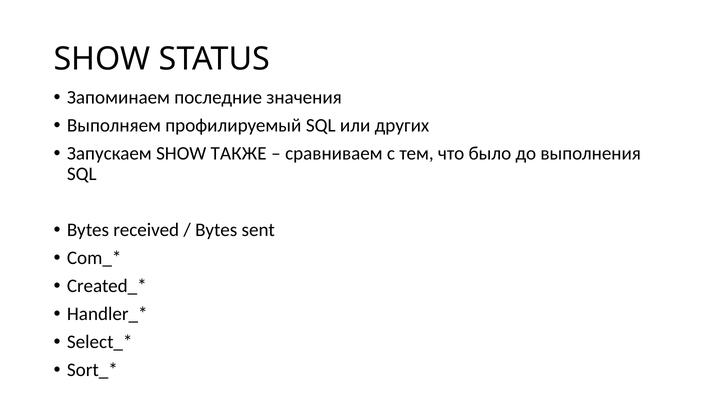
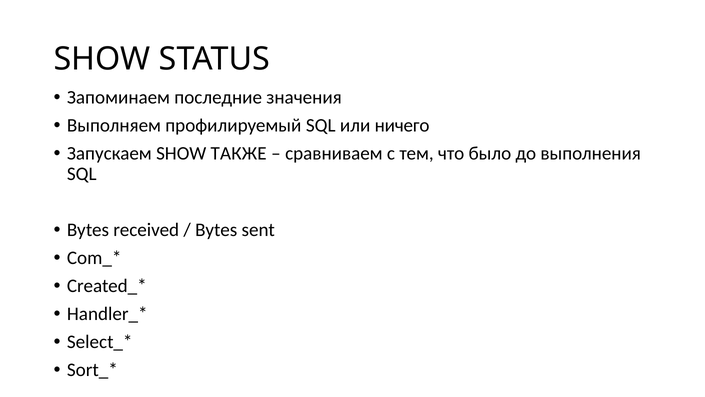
других: других -> ничего
